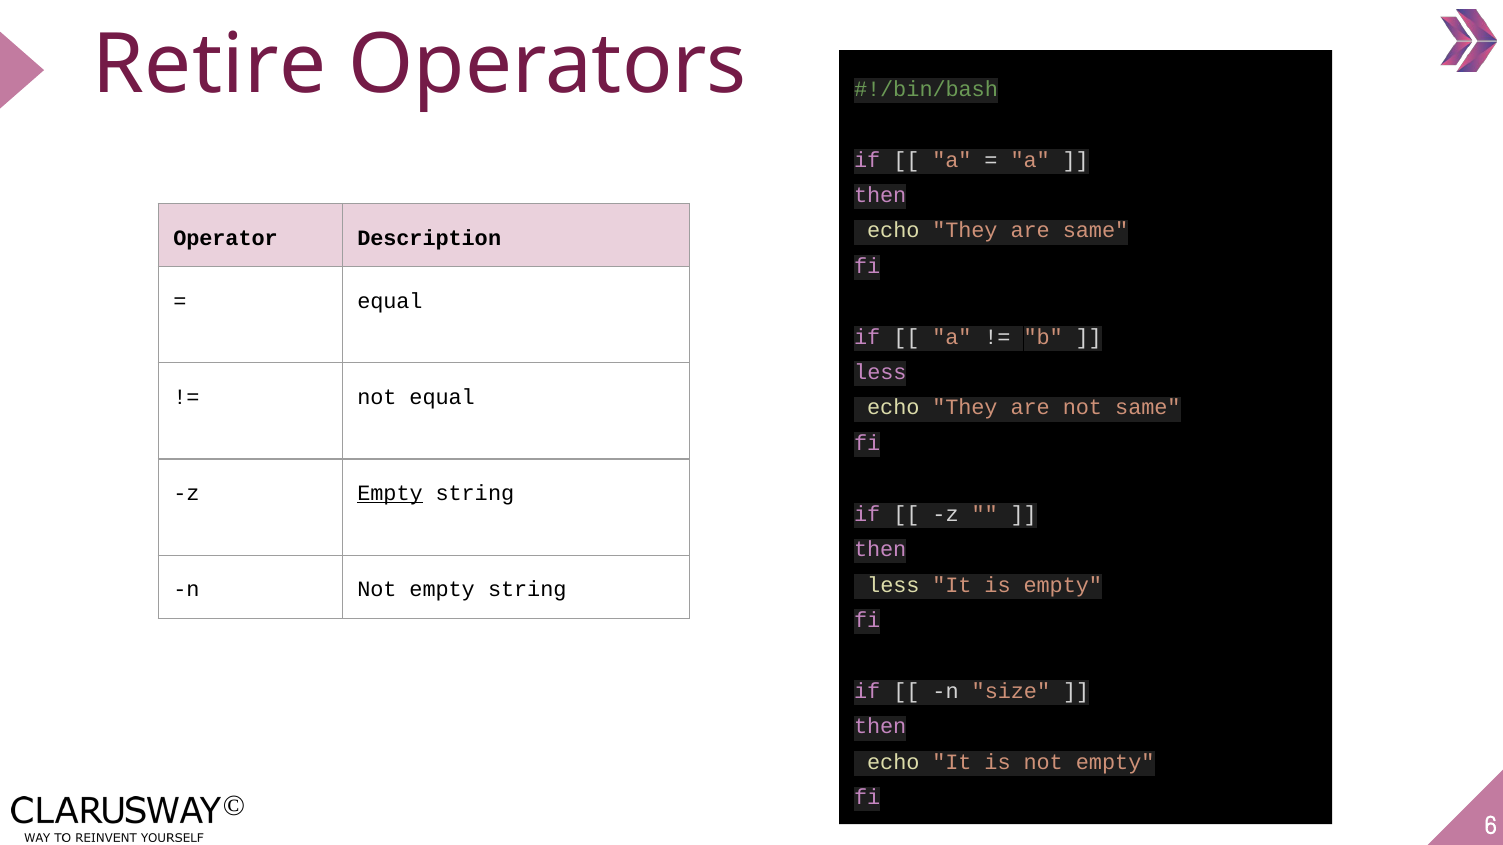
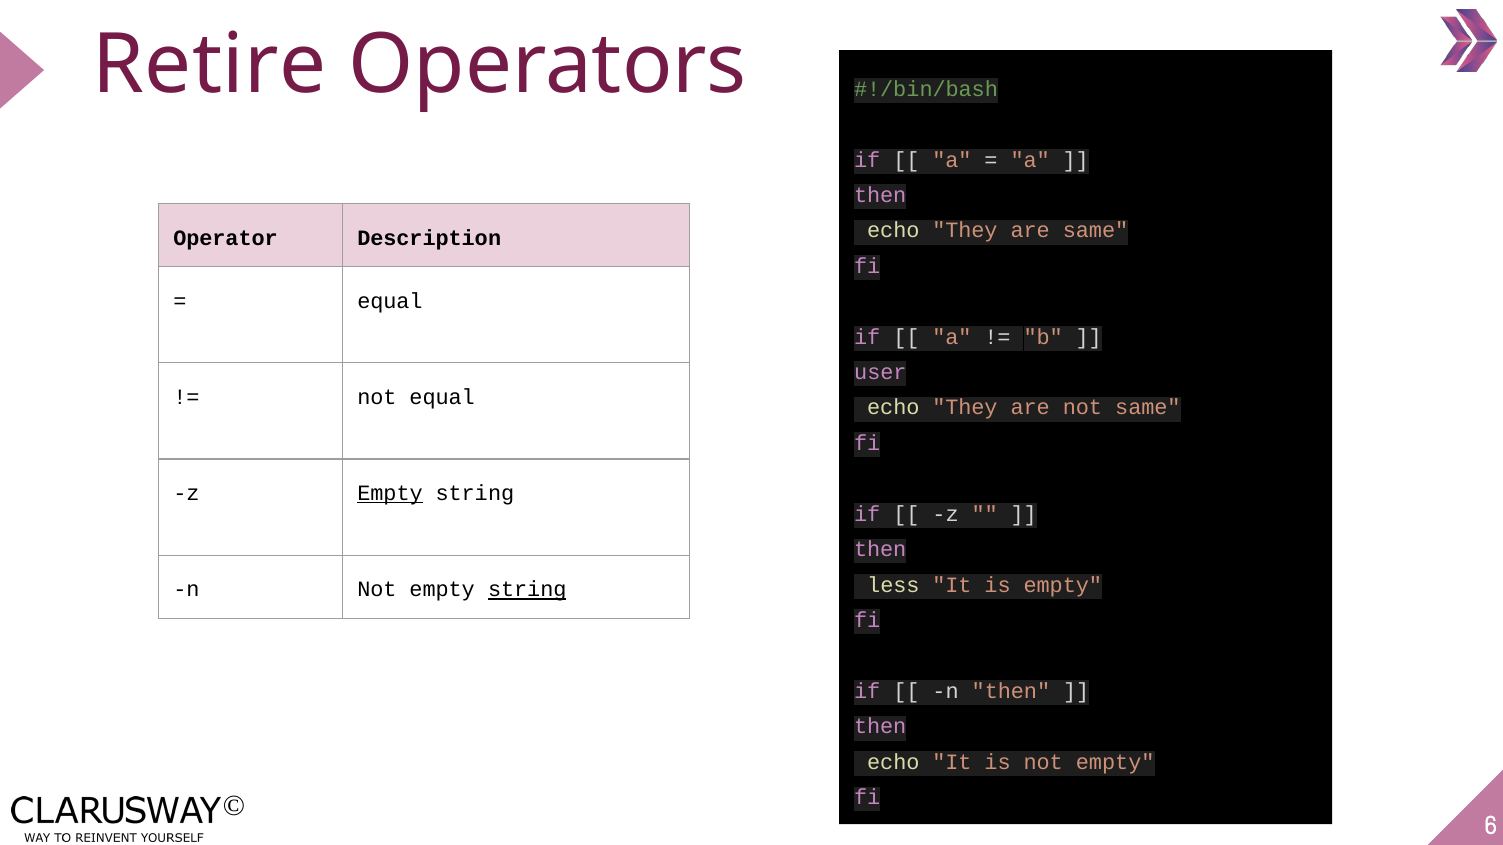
less at (880, 373): less -> user
string at (527, 590) underline: none -> present
n size: size -> then
